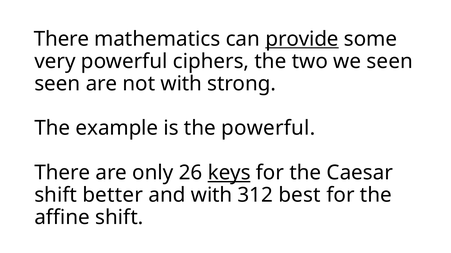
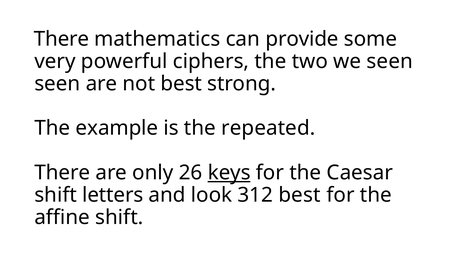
provide underline: present -> none
not with: with -> best
the powerful: powerful -> repeated
better: better -> letters
and with: with -> look
